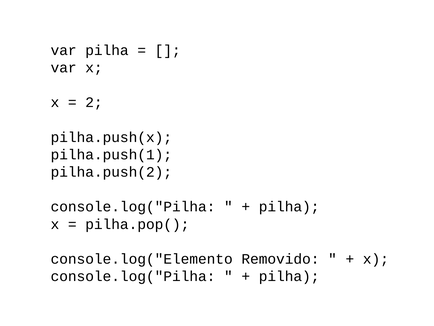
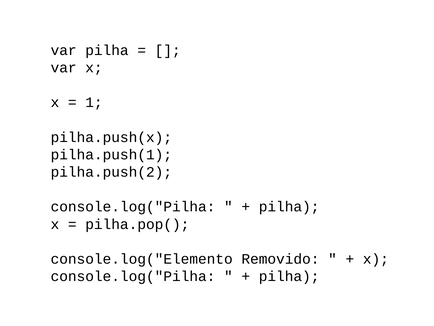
2: 2 -> 1
